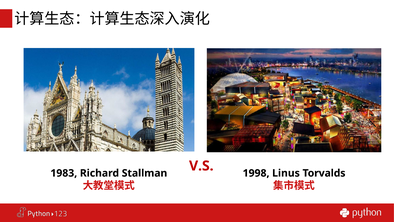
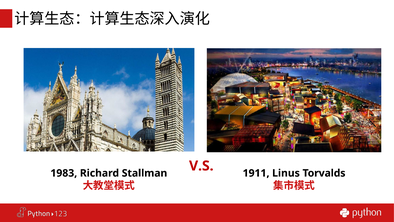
1998: 1998 -> 1911
